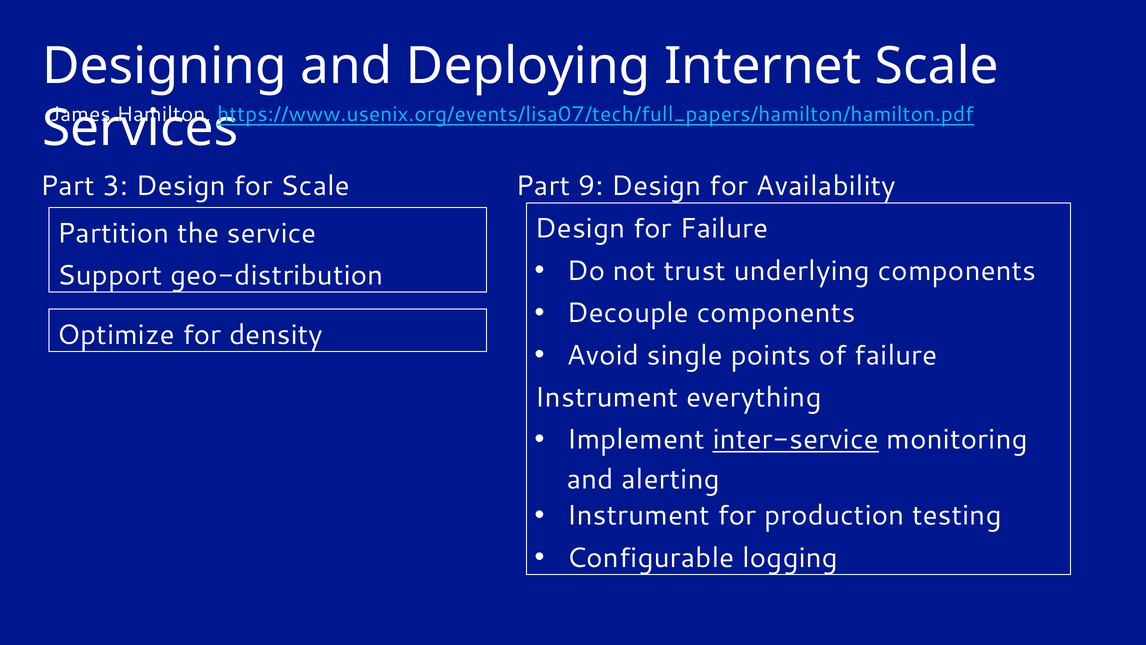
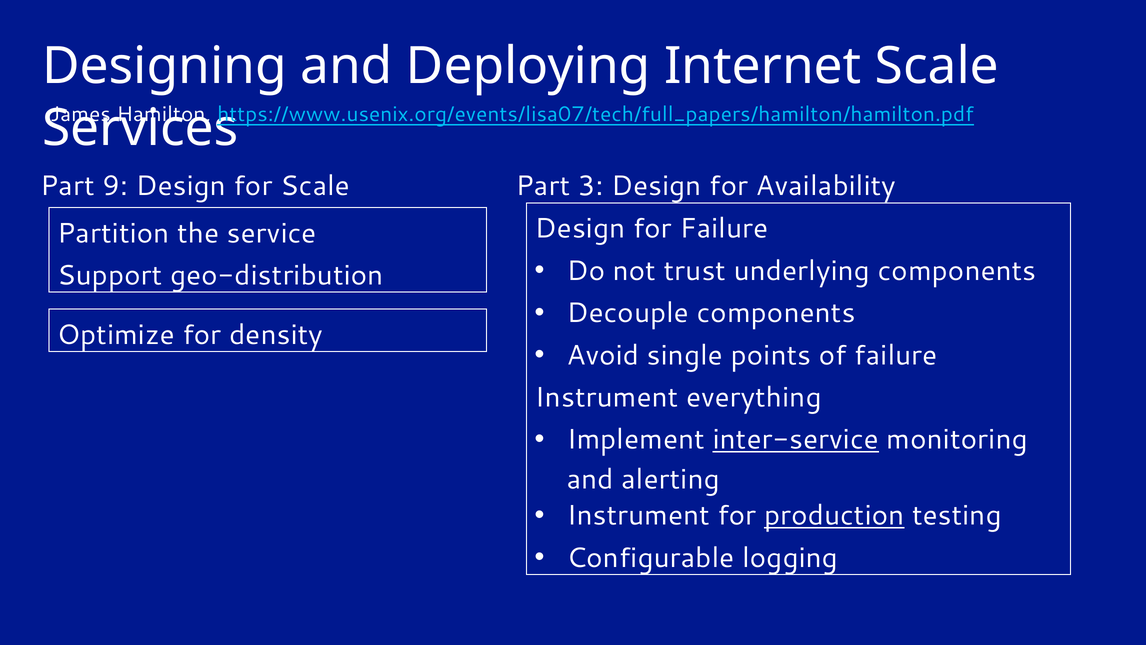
3: 3 -> 9
9: 9 -> 3
production underline: none -> present
